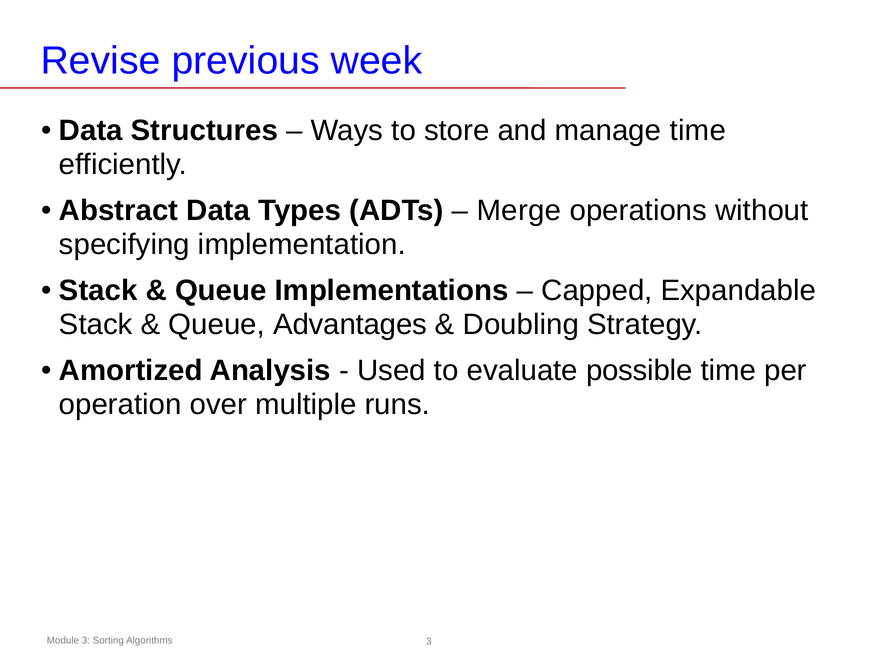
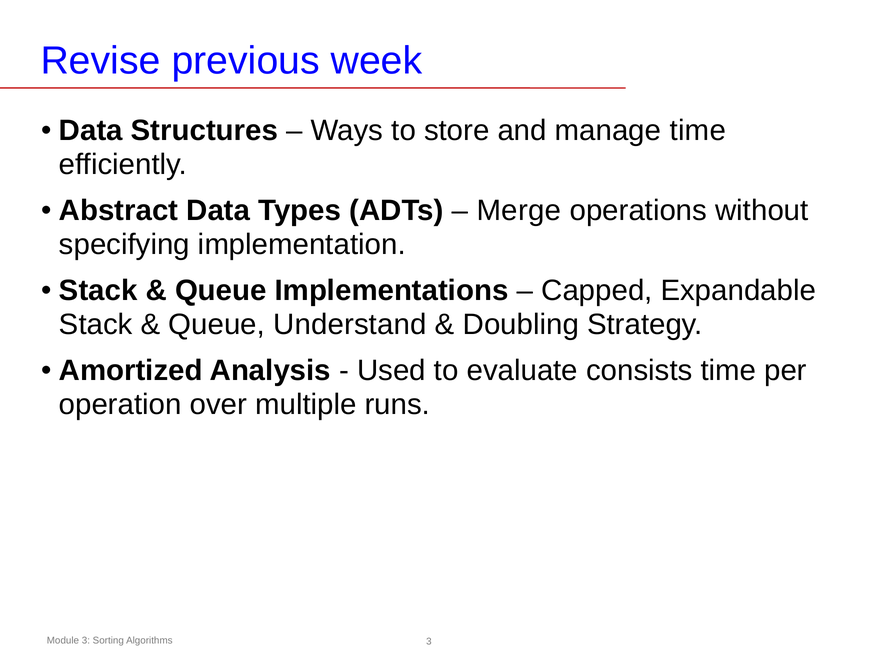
Advantages: Advantages -> Understand
possible: possible -> consists
